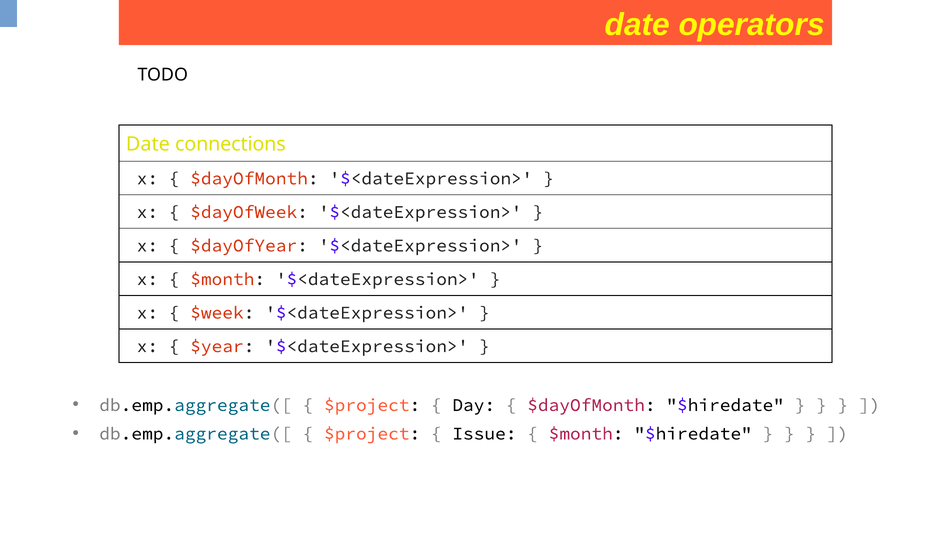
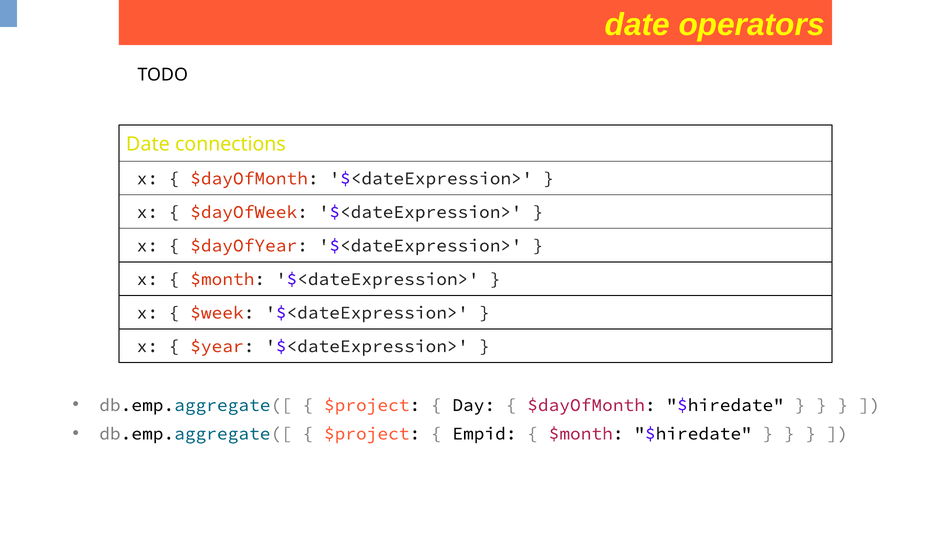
Issue: Issue -> Empid
